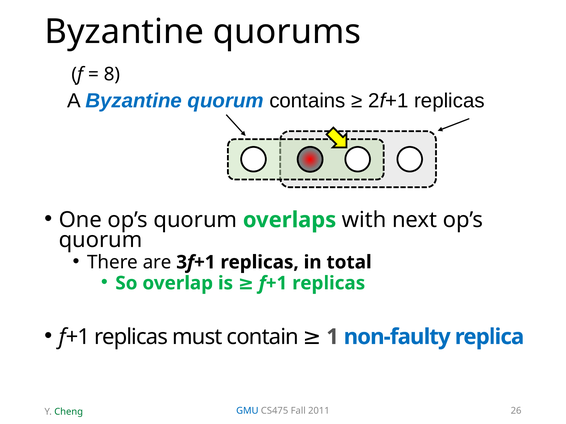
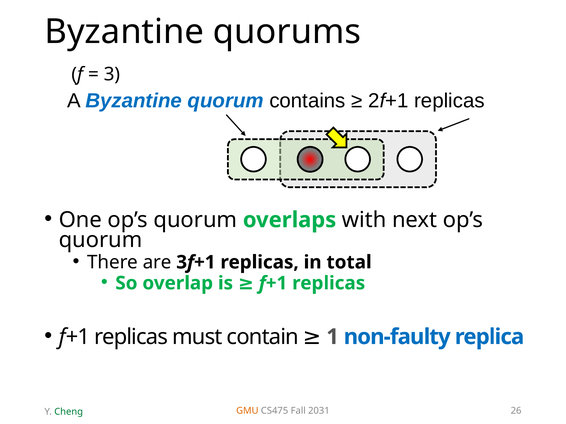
8: 8 -> 3
GMU colour: blue -> orange
2011: 2011 -> 2031
